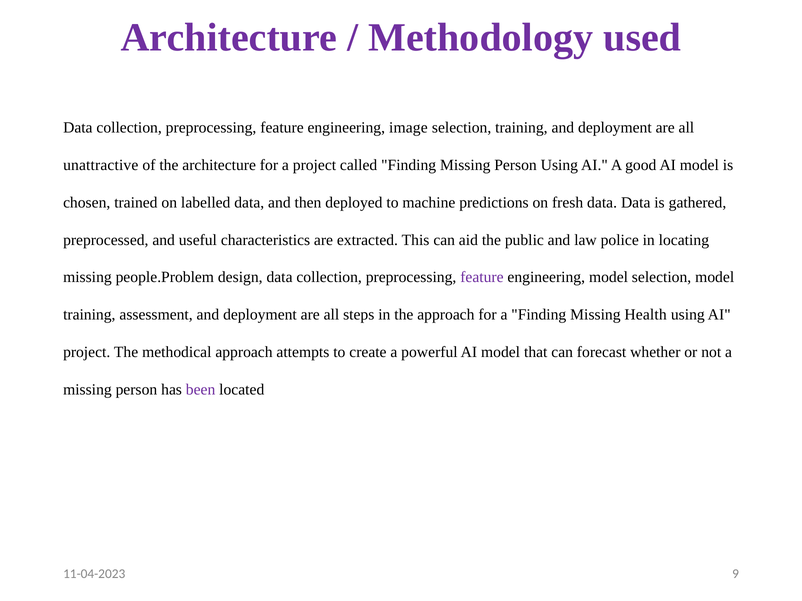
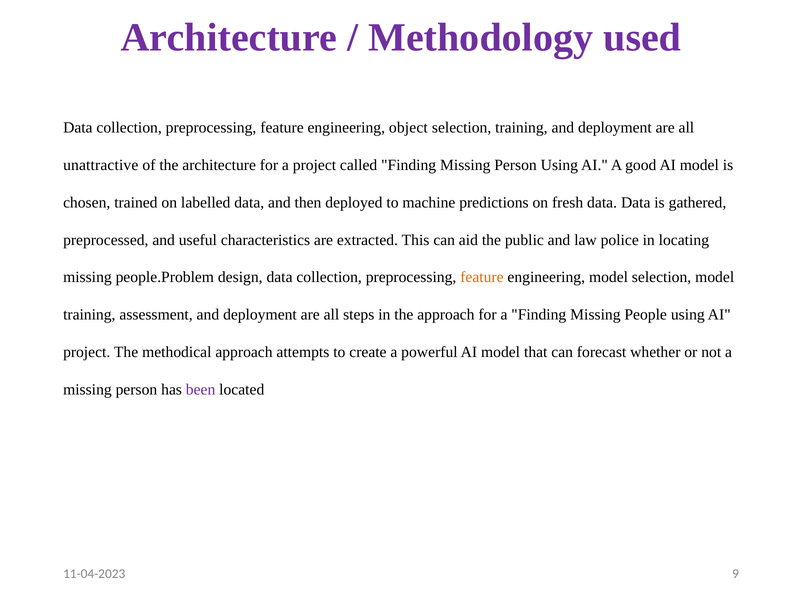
image: image -> object
feature at (482, 278) colour: purple -> orange
Health: Health -> People
